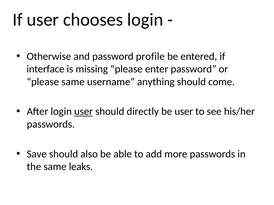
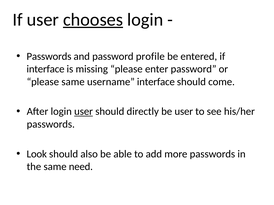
chooses underline: none -> present
Otherwise at (49, 56): Otherwise -> Passwords
username anything: anything -> interface
Save: Save -> Look
leaks: leaks -> need
